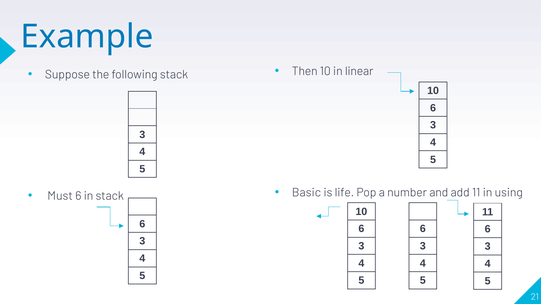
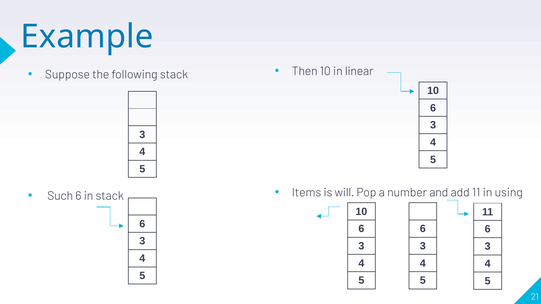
Basic: Basic -> Items
life: life -> will
Must: Must -> Such
